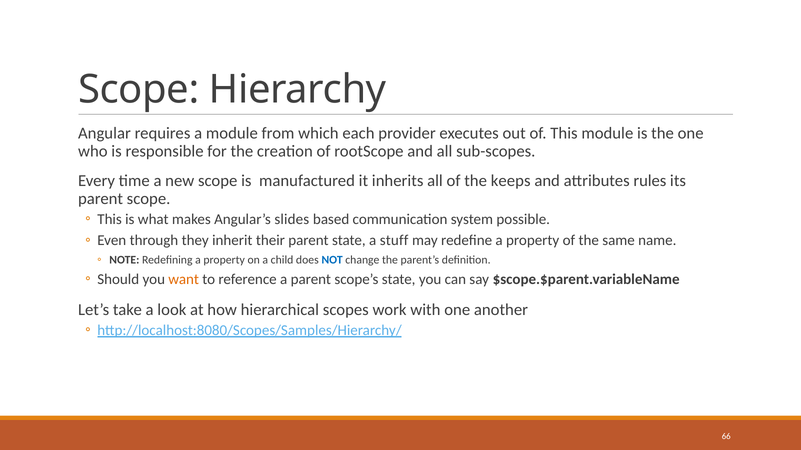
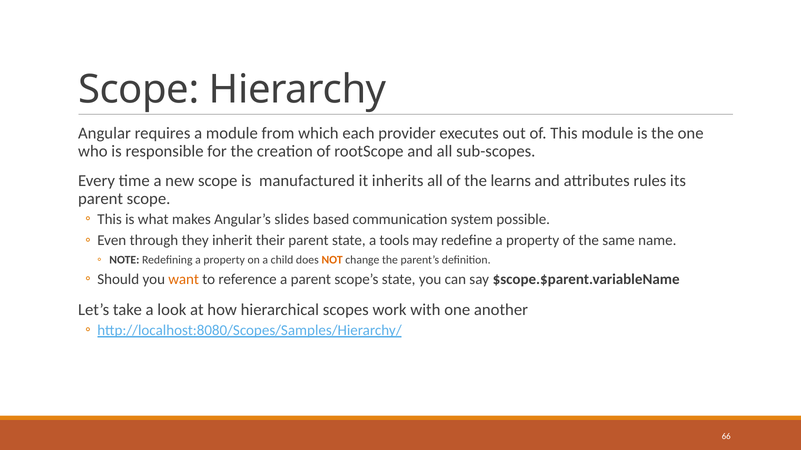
keeps: keeps -> learns
stuff: stuff -> tools
NOT colour: blue -> orange
